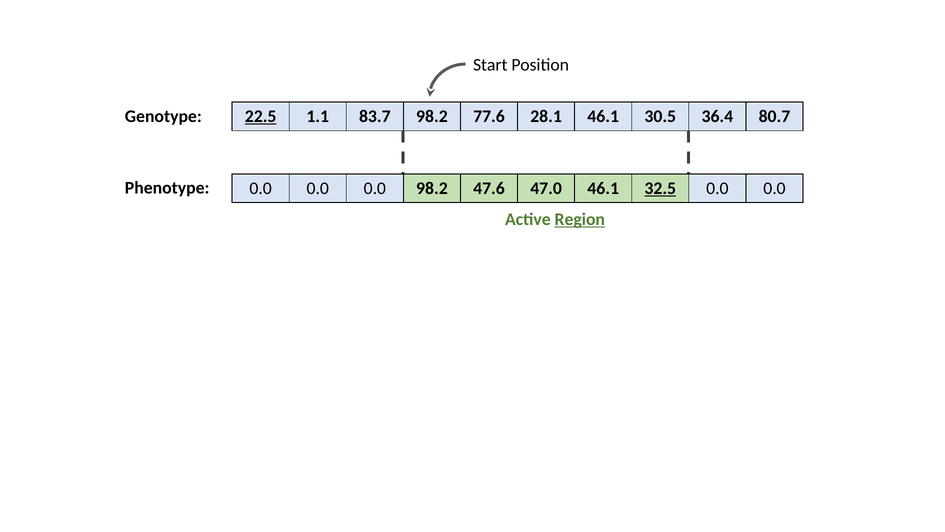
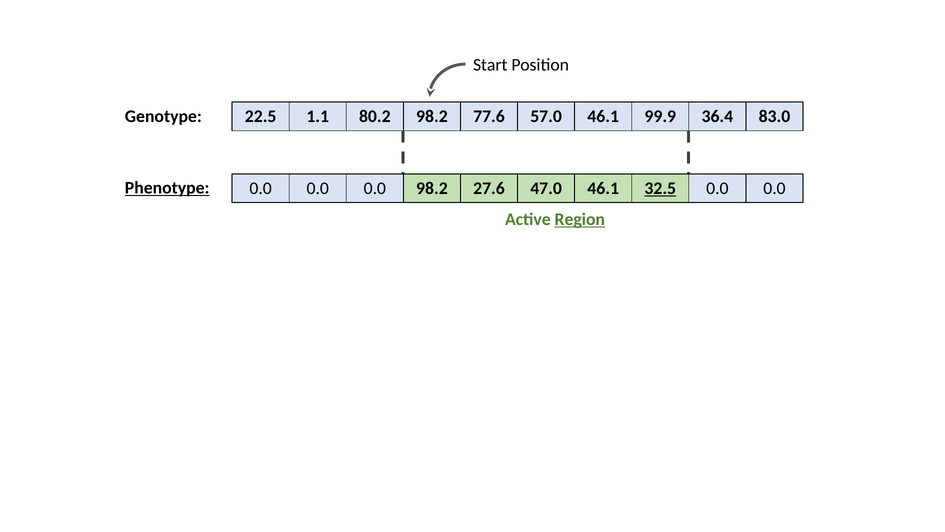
22.5 underline: present -> none
83.7: 83.7 -> 80.2
28.1: 28.1 -> 57.0
30.5: 30.5 -> 99.9
80.7: 80.7 -> 83.0
Phenotype underline: none -> present
47.6: 47.6 -> 27.6
